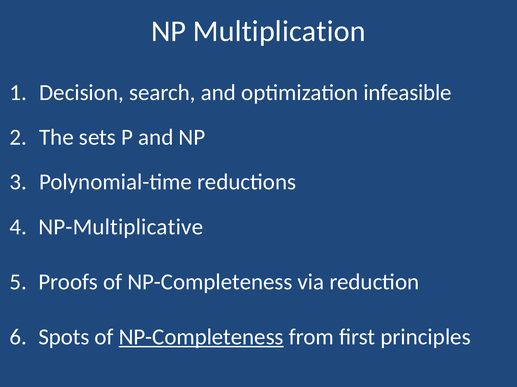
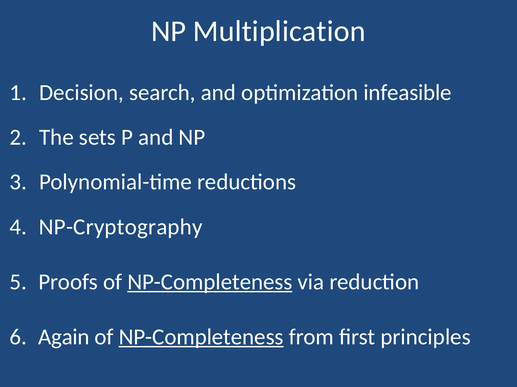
NP-Multiplicative: NP-Multiplicative -> NP-Cryptography
NP-Completeness at (210, 282) underline: none -> present
Spots: Spots -> Again
